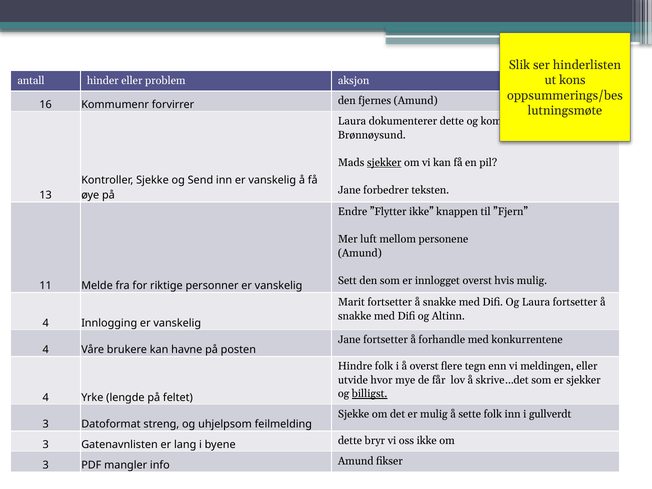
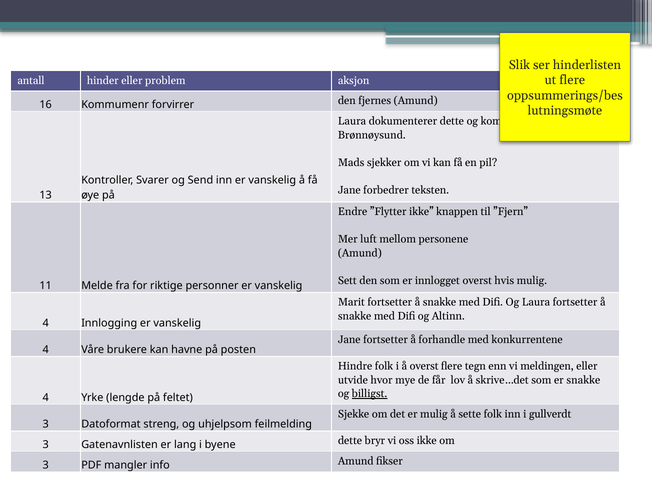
ut kons: kons -> flere
sjekker at (384, 163) underline: present -> none
Kontroller Sjekke: Sjekke -> Svarer
er sjekker: sjekker -> snakke
